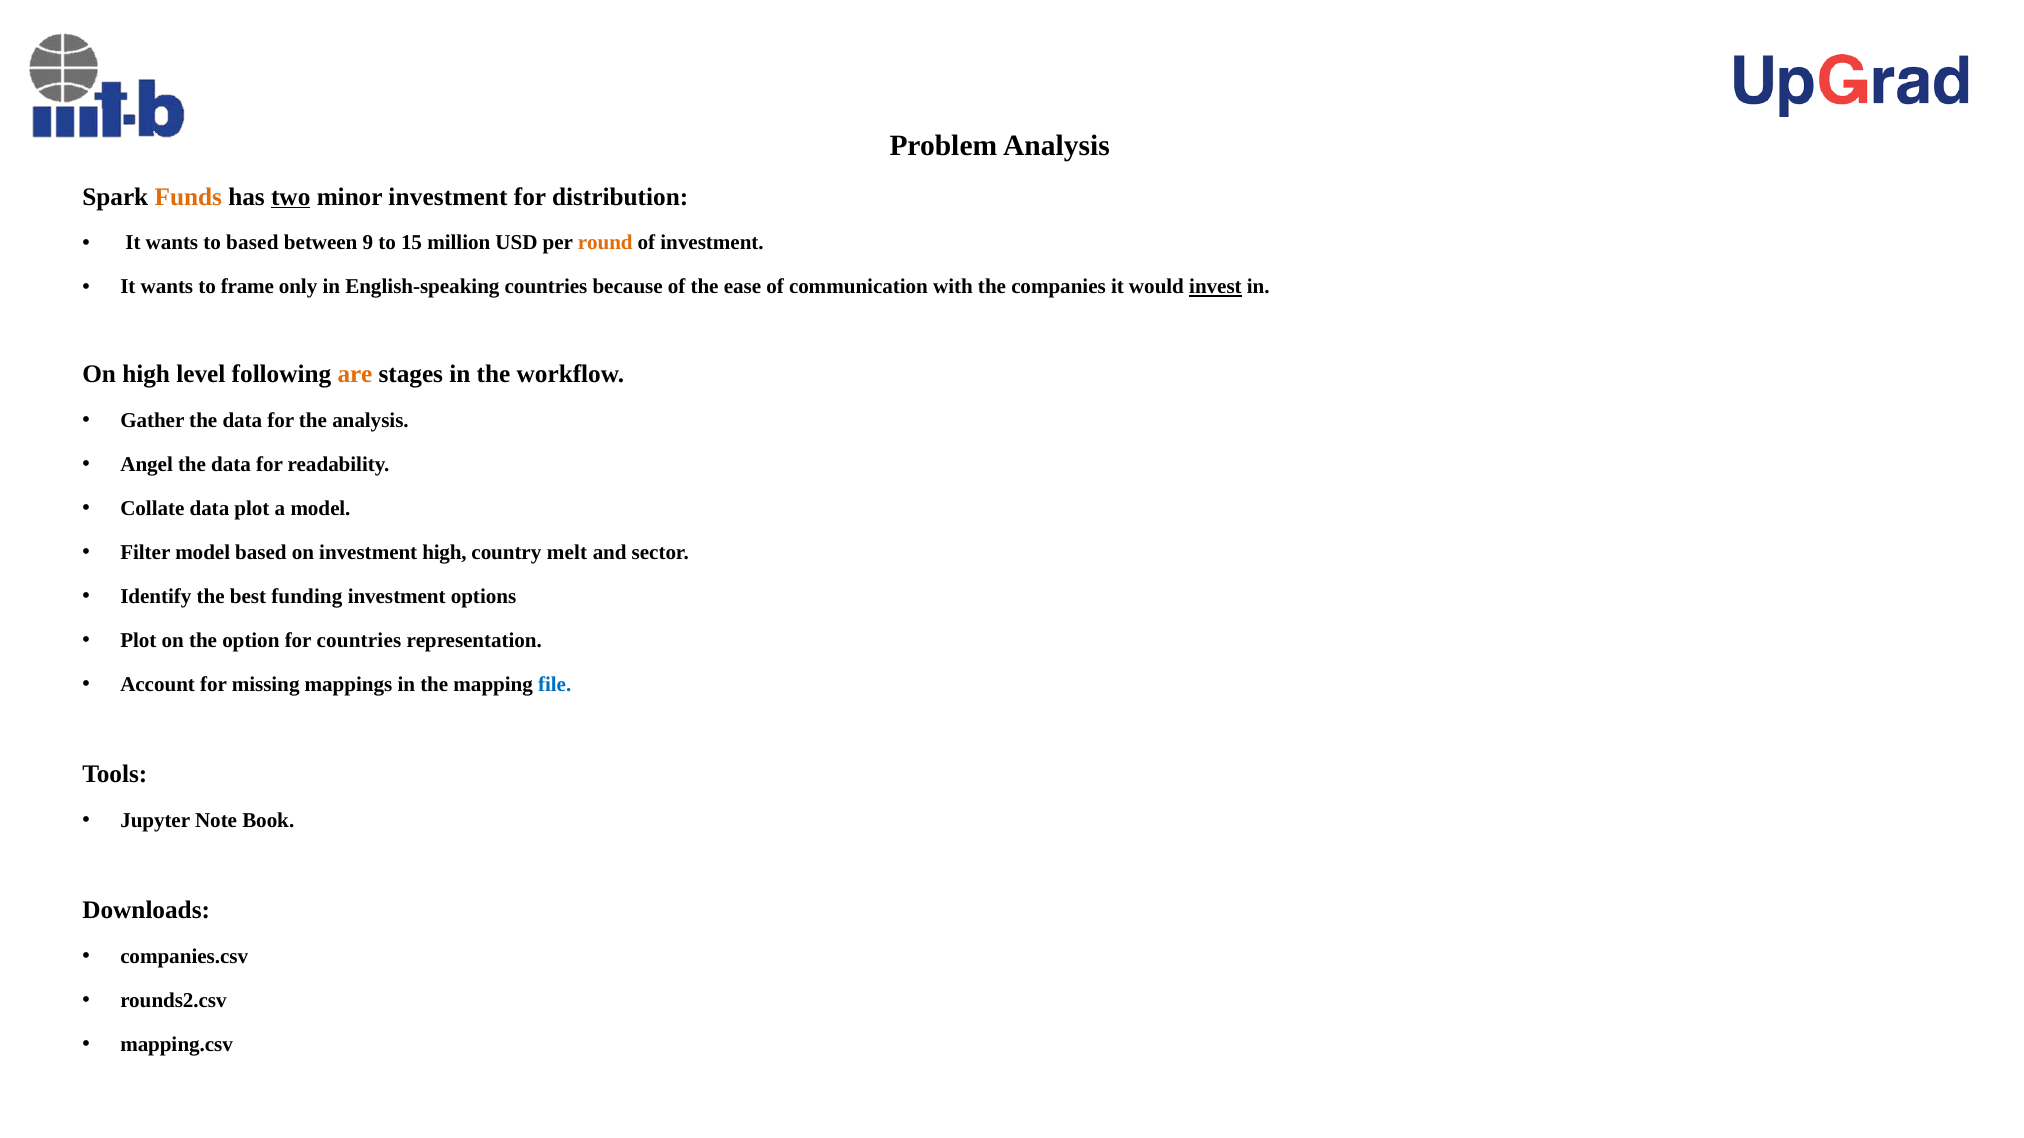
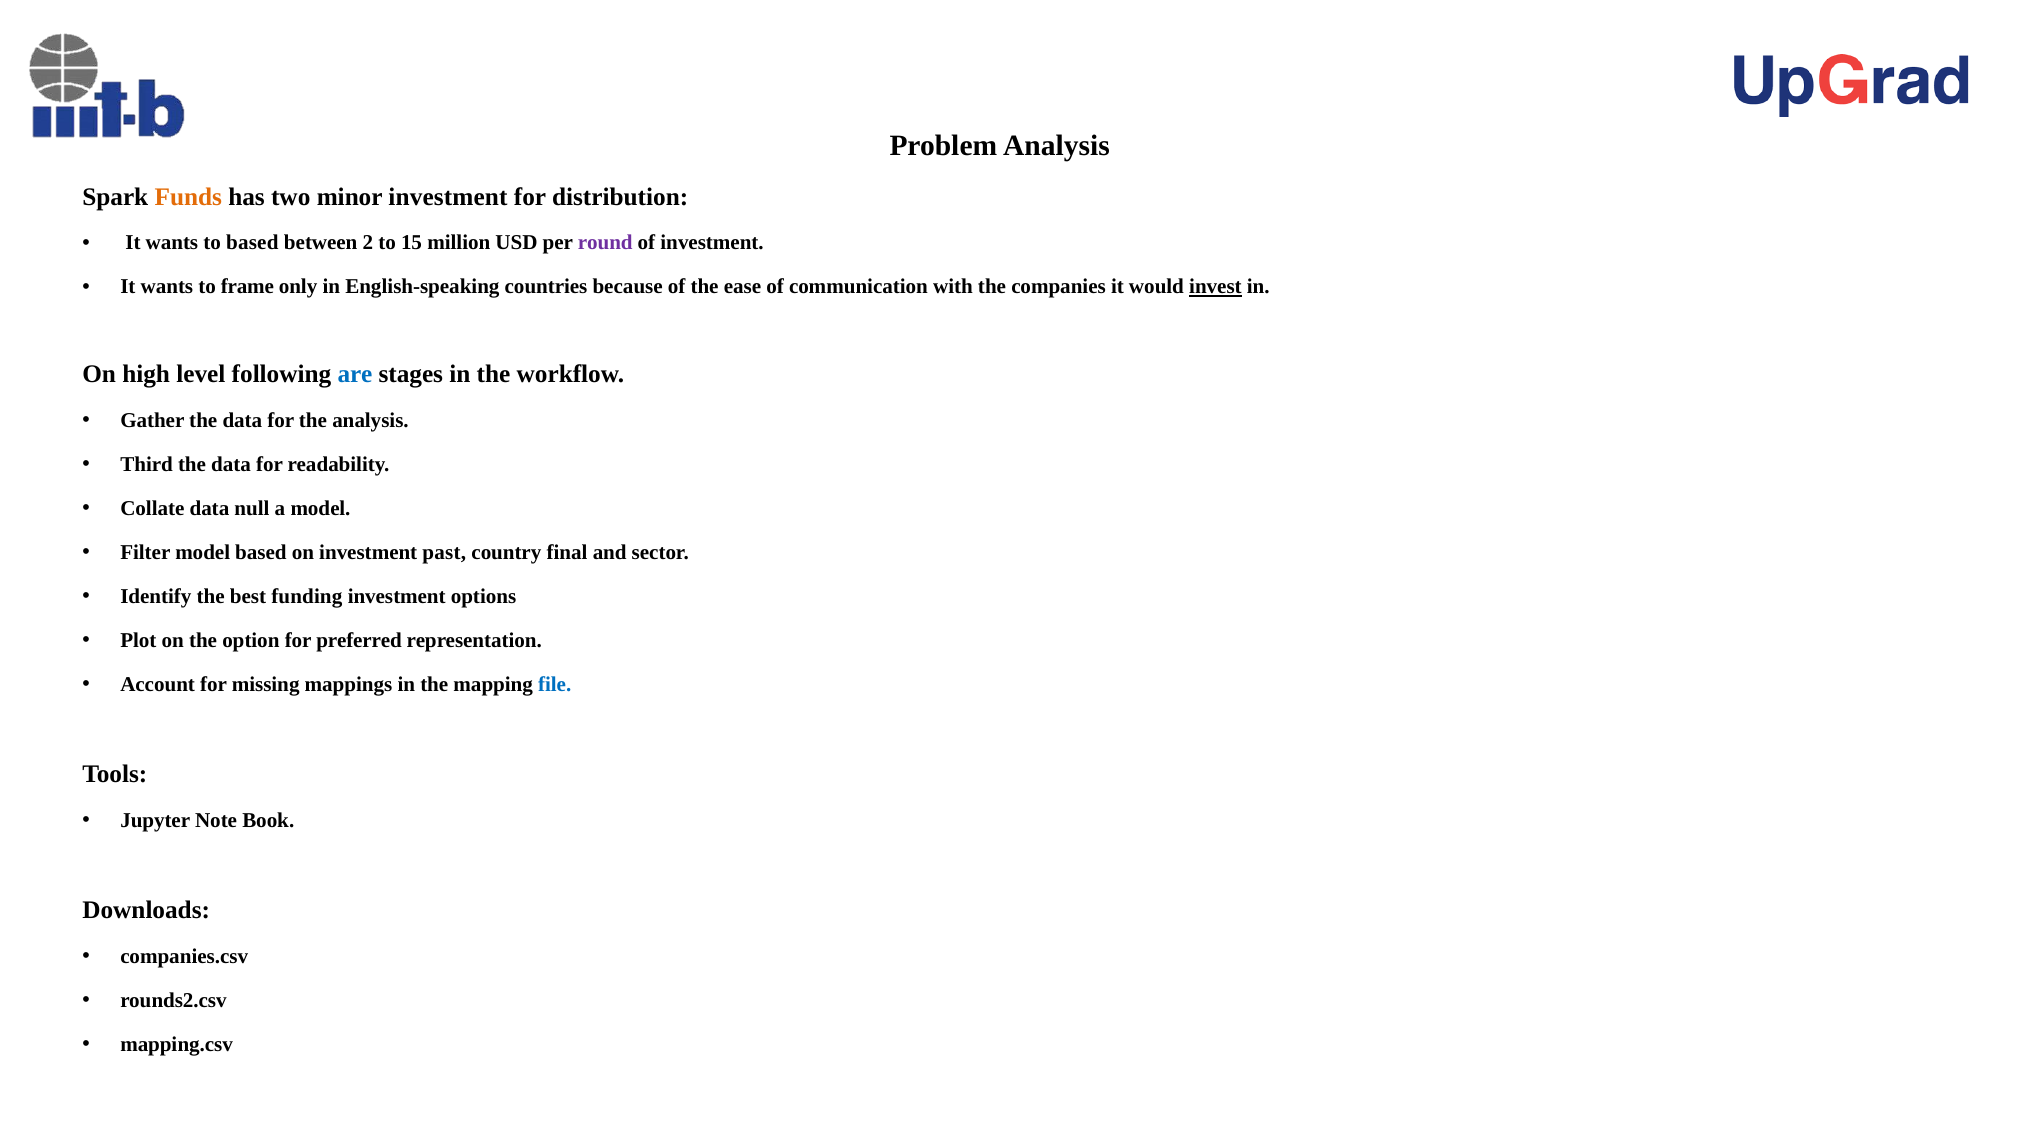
two underline: present -> none
9: 9 -> 2
round colour: orange -> purple
are colour: orange -> blue
Angel: Angel -> Third
data plot: plot -> null
investment high: high -> past
melt: melt -> final
for countries: countries -> preferred
